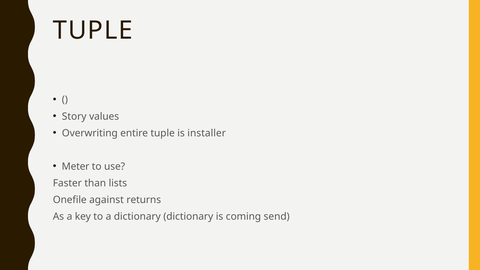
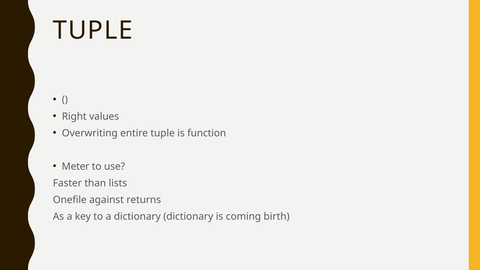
Story: Story -> Right
installer: installer -> function
send: send -> birth
